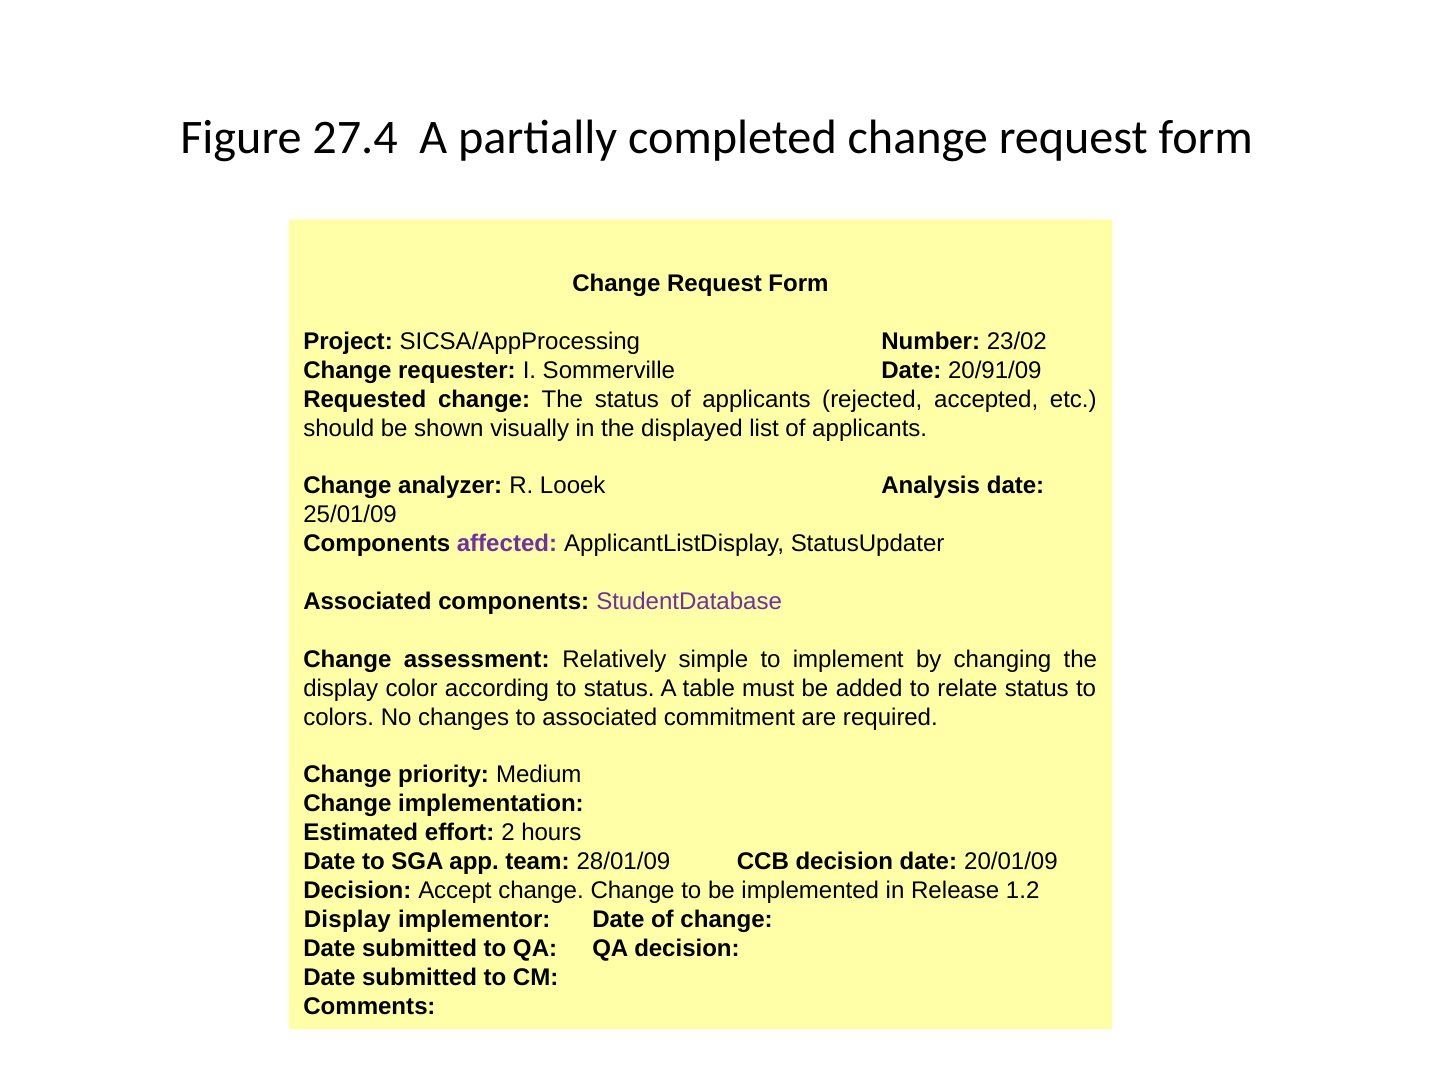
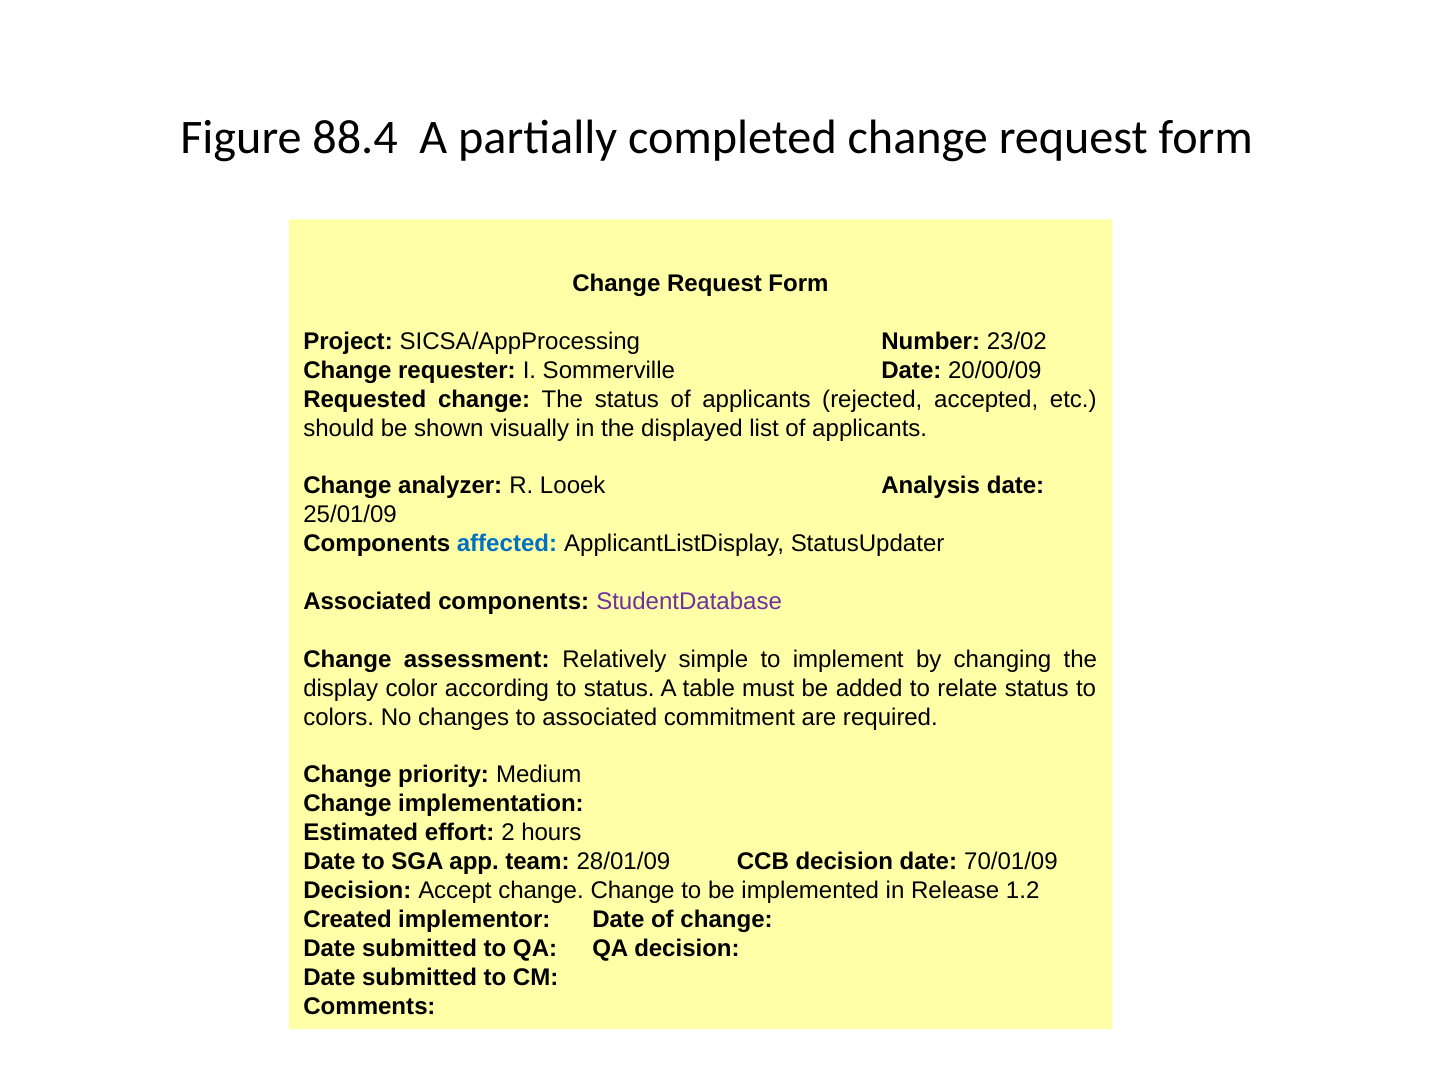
27.4: 27.4 -> 88.4
20/91/09: 20/91/09 -> 20/00/09
affected colour: purple -> blue
20/01/09: 20/01/09 -> 70/01/09
Display at (347, 919): Display -> Created
